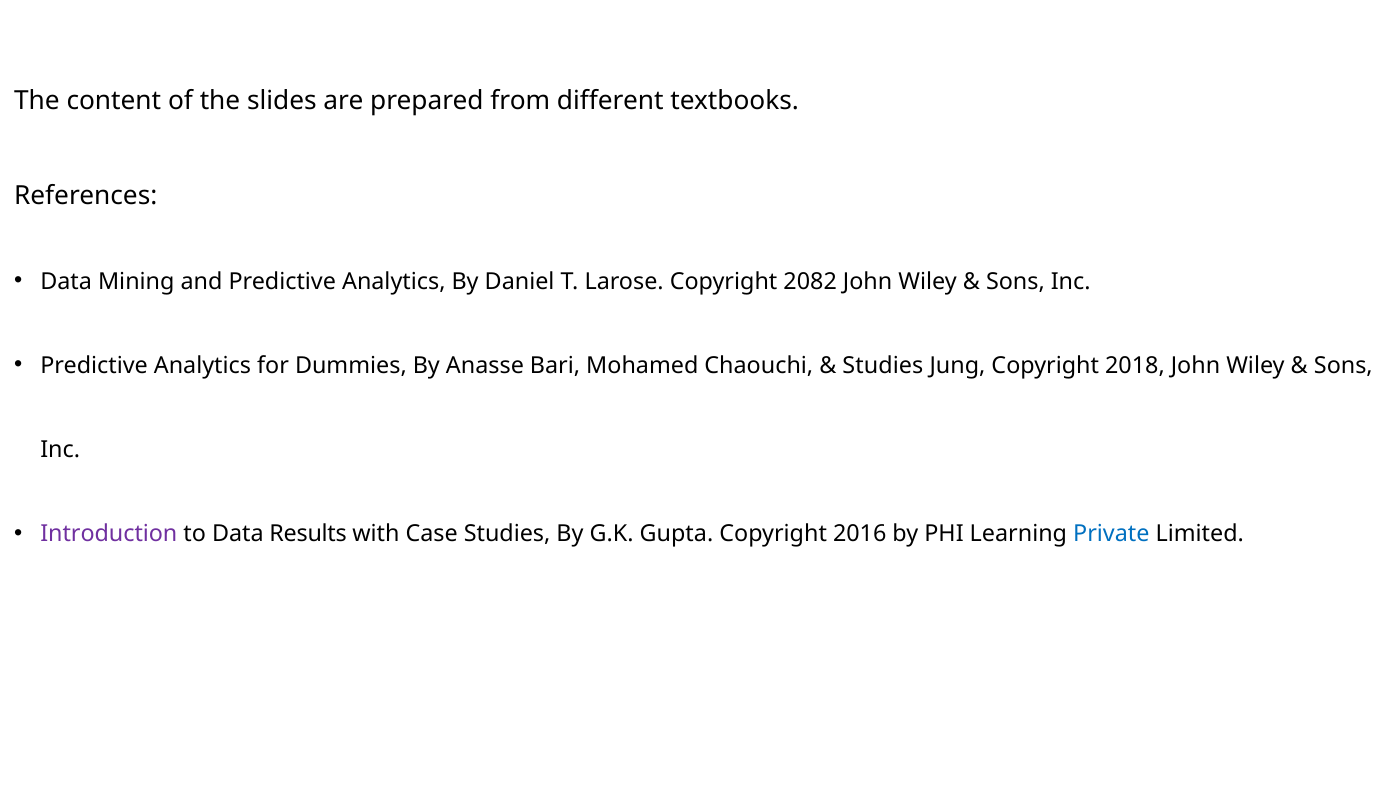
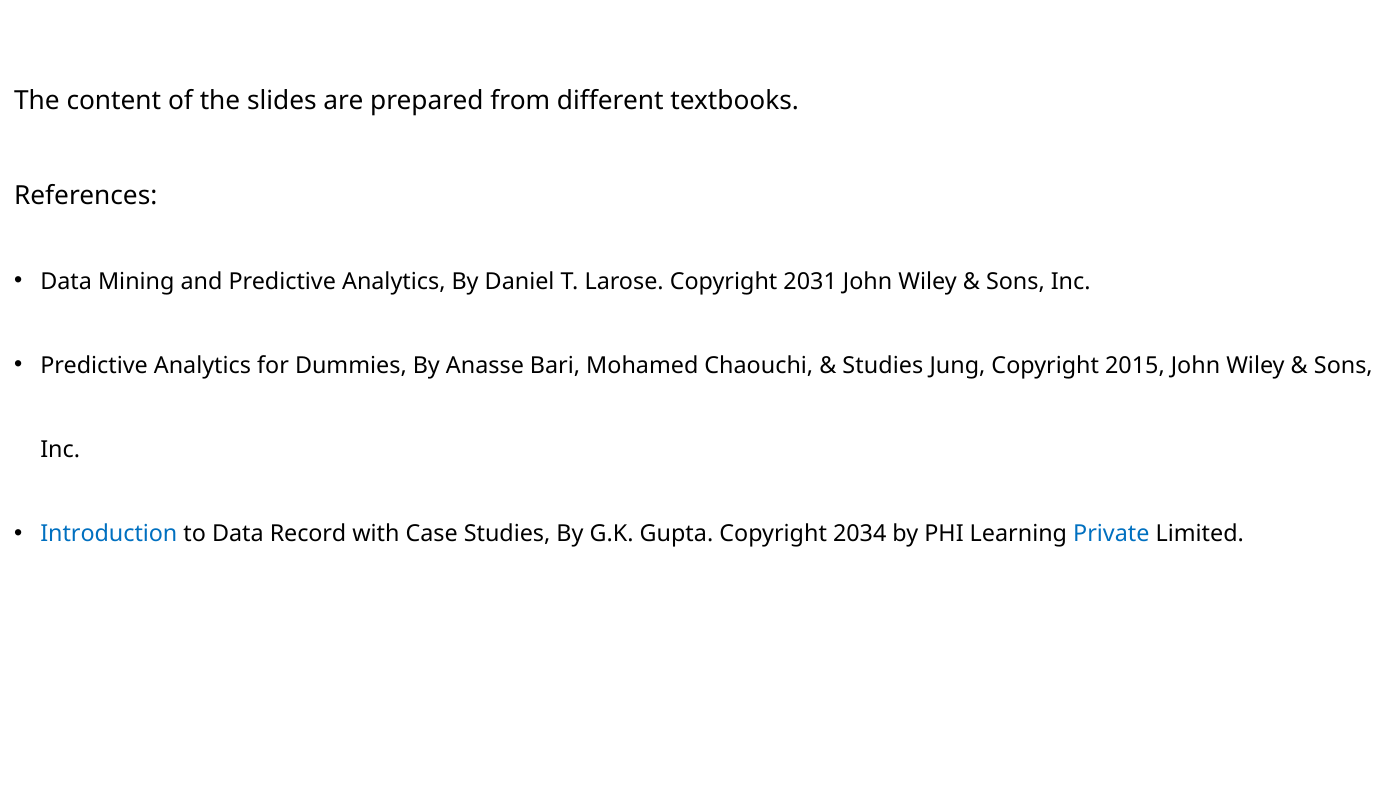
2082: 2082 -> 2031
2018: 2018 -> 2015
Introduction colour: purple -> blue
Results: Results -> Record
2016: 2016 -> 2034
